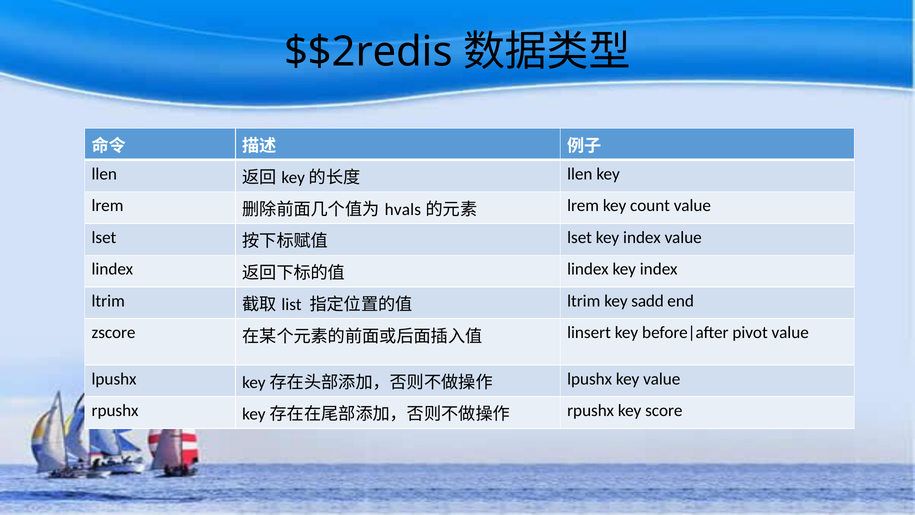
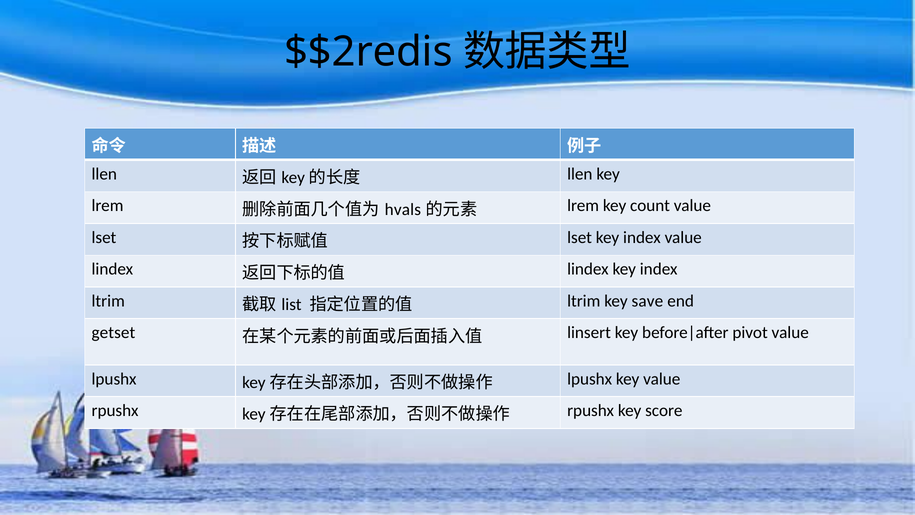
sadd: sadd -> save
zscore: zscore -> getset
